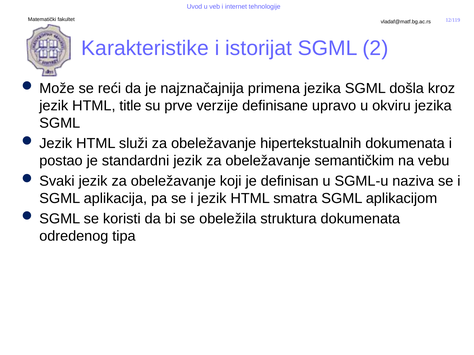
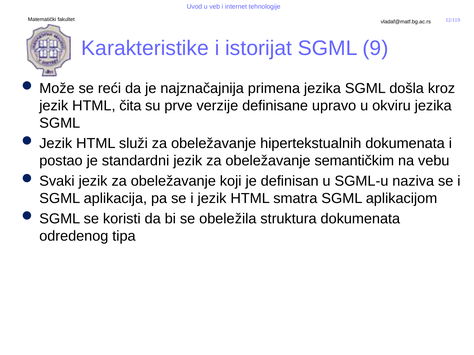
2: 2 -> 9
title: title -> čita
